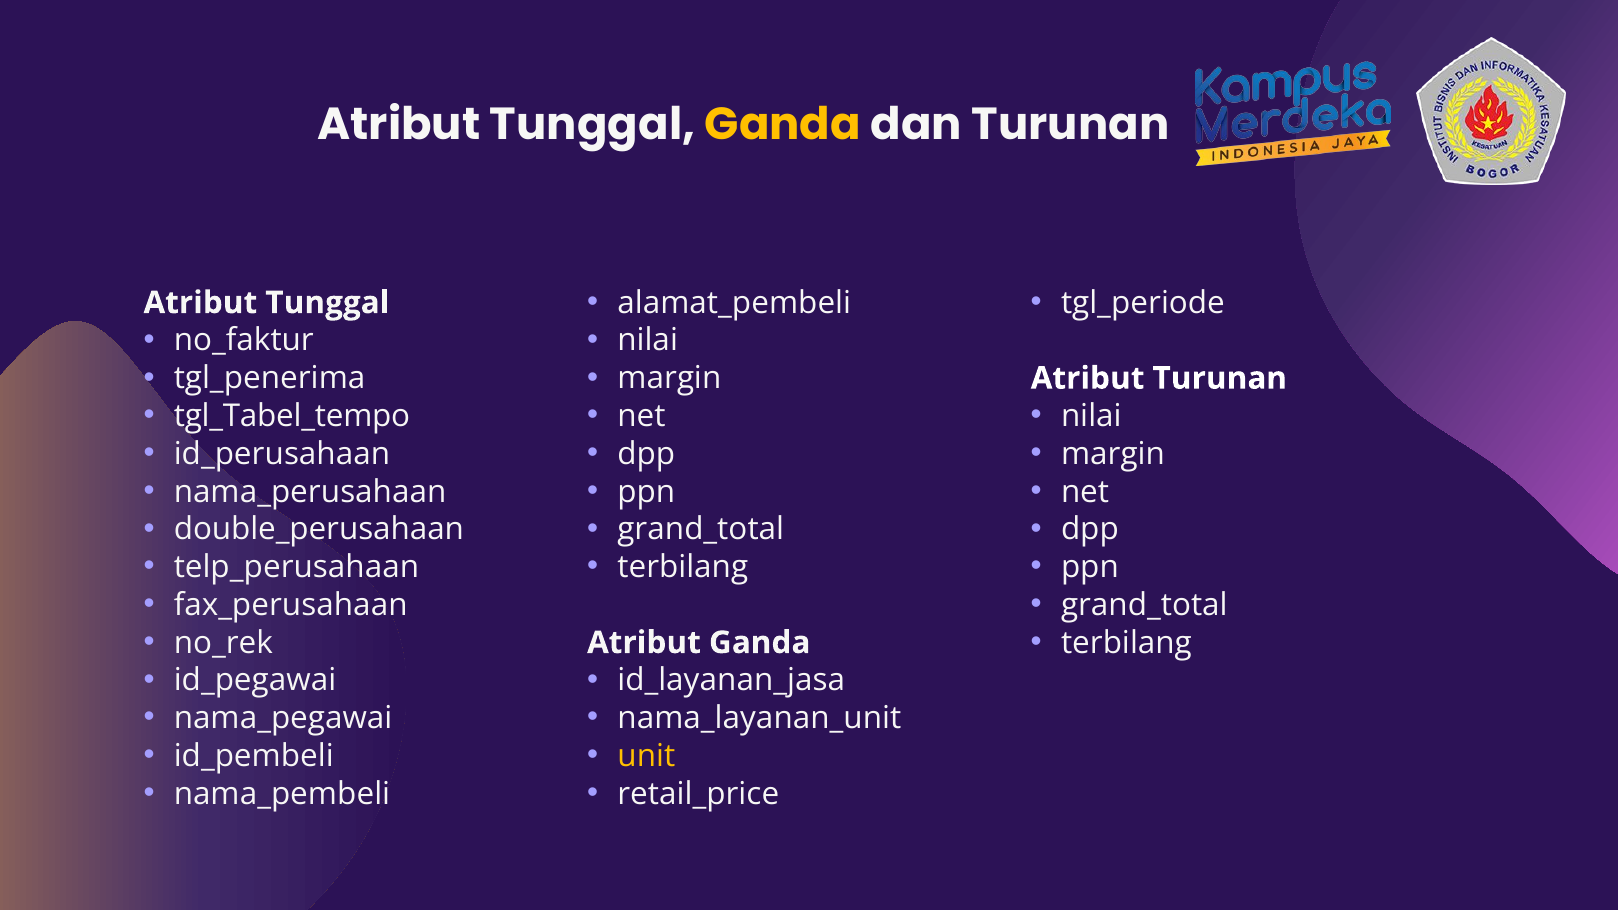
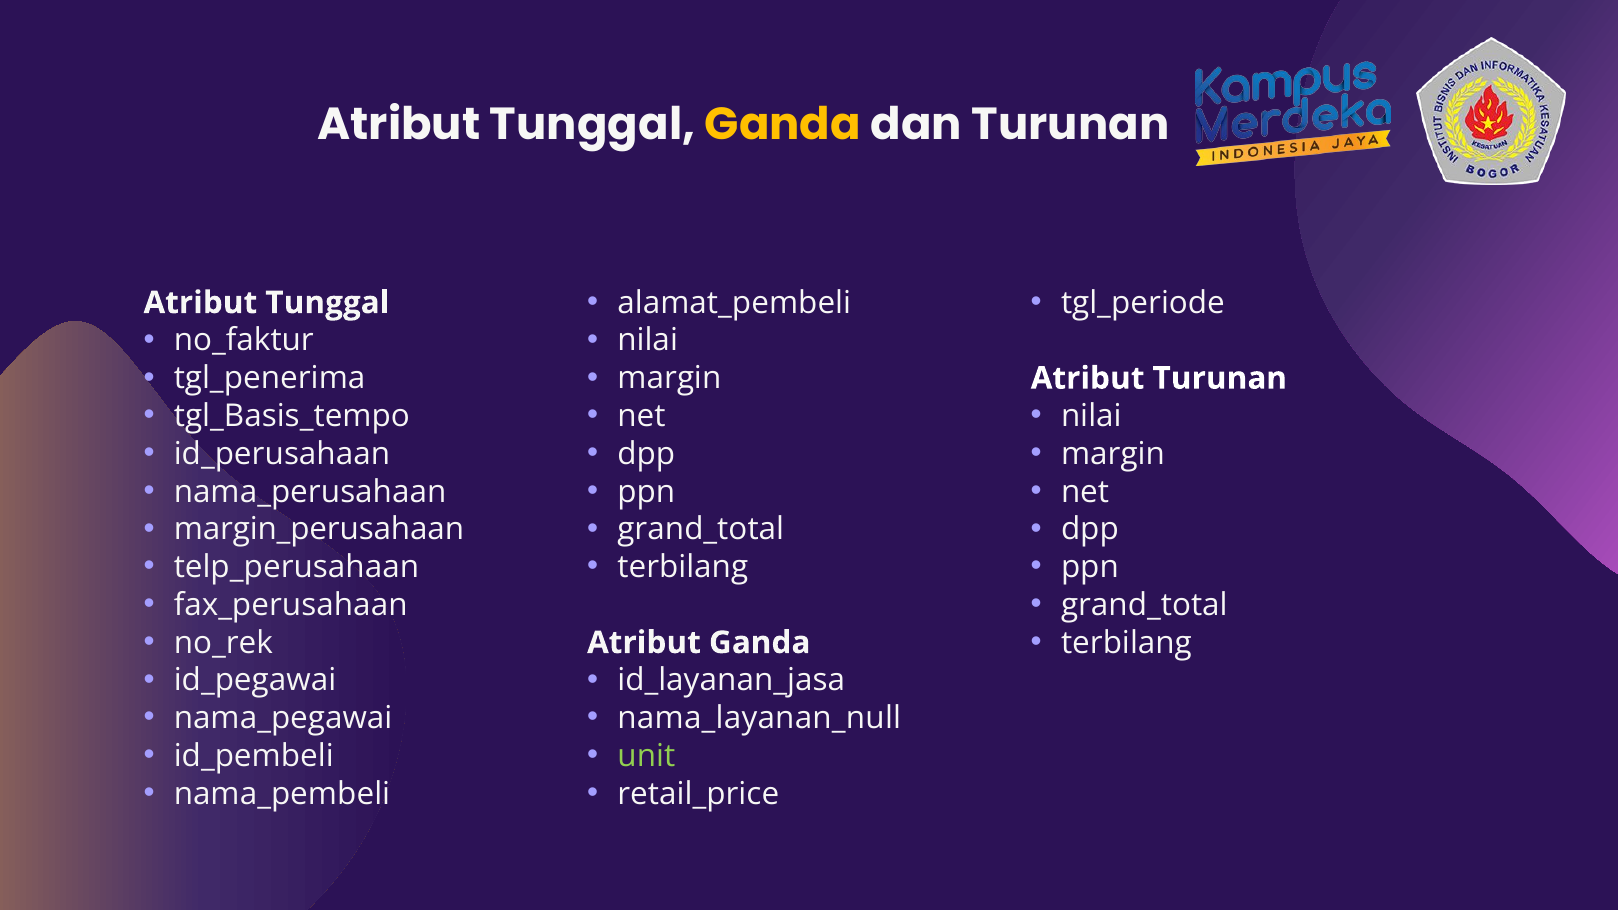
tgl_Tabel_tempo: tgl_Tabel_tempo -> tgl_Basis_tempo
double_perusahaan: double_perusahaan -> margin_perusahaan
nama_layanan_unit: nama_layanan_unit -> nama_layanan_null
unit colour: yellow -> light green
